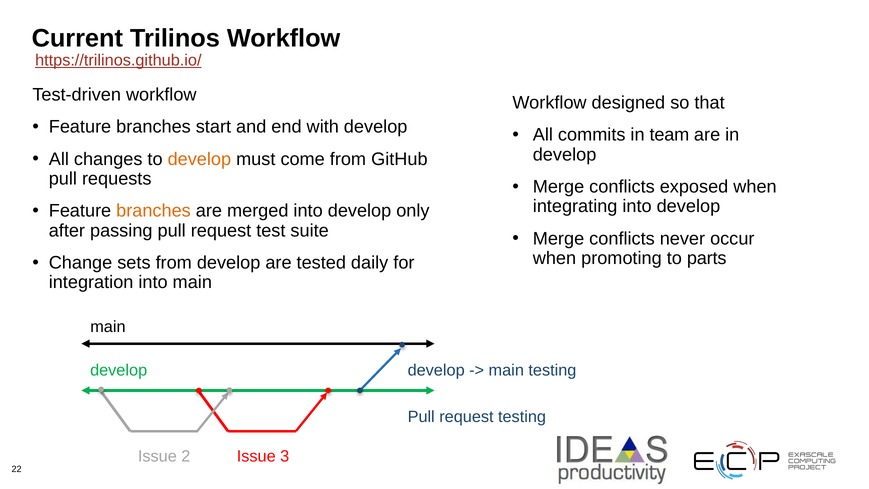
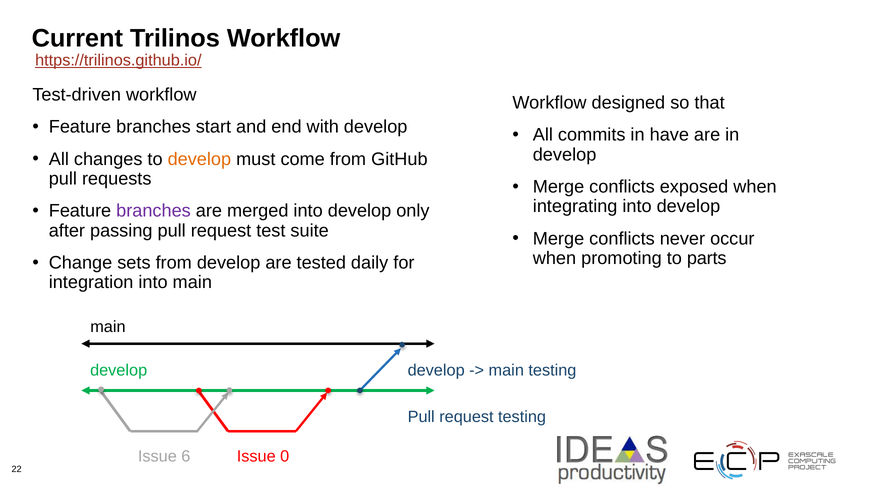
team: team -> have
branches at (153, 211) colour: orange -> purple
2: 2 -> 6
3: 3 -> 0
